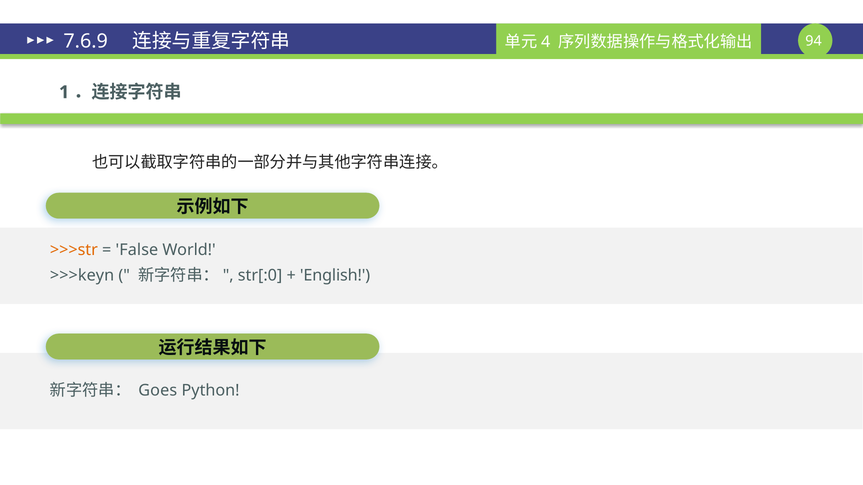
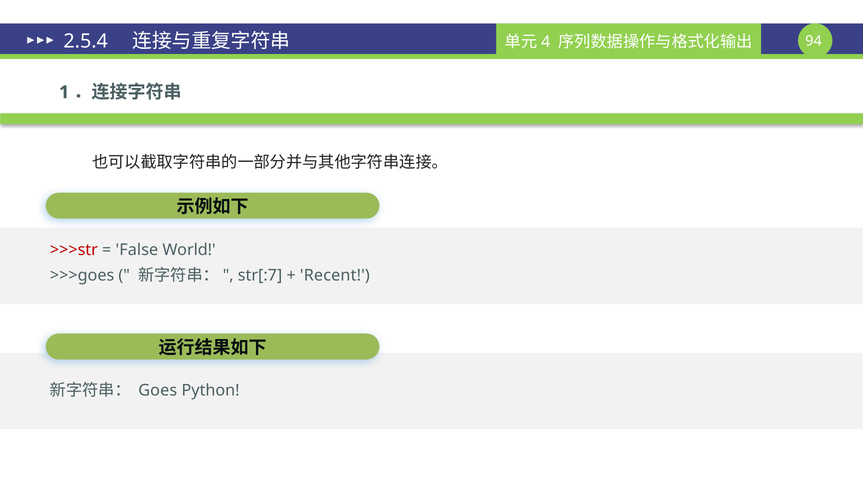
7.6.9: 7.6.9 -> 2.5.4
>>>str colour: orange -> red
>>>keyn: >>>keyn -> >>>goes
str[:0: str[:0 -> str[:7
English: English -> Recent
